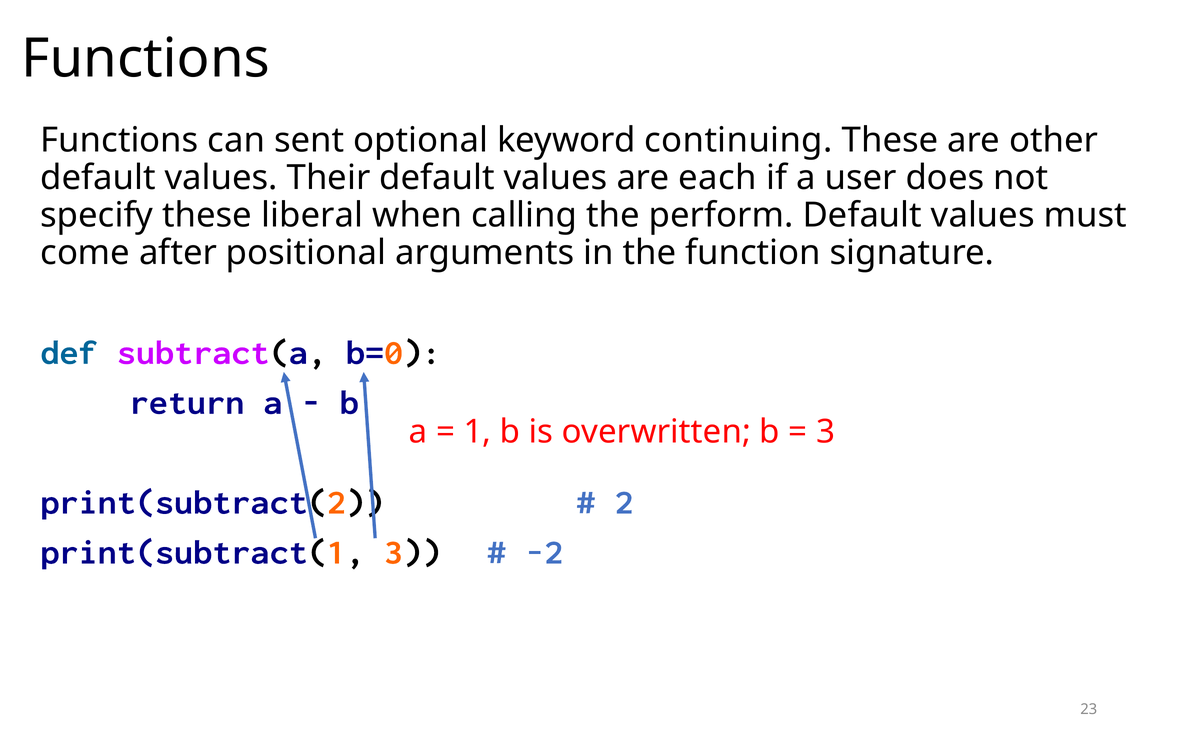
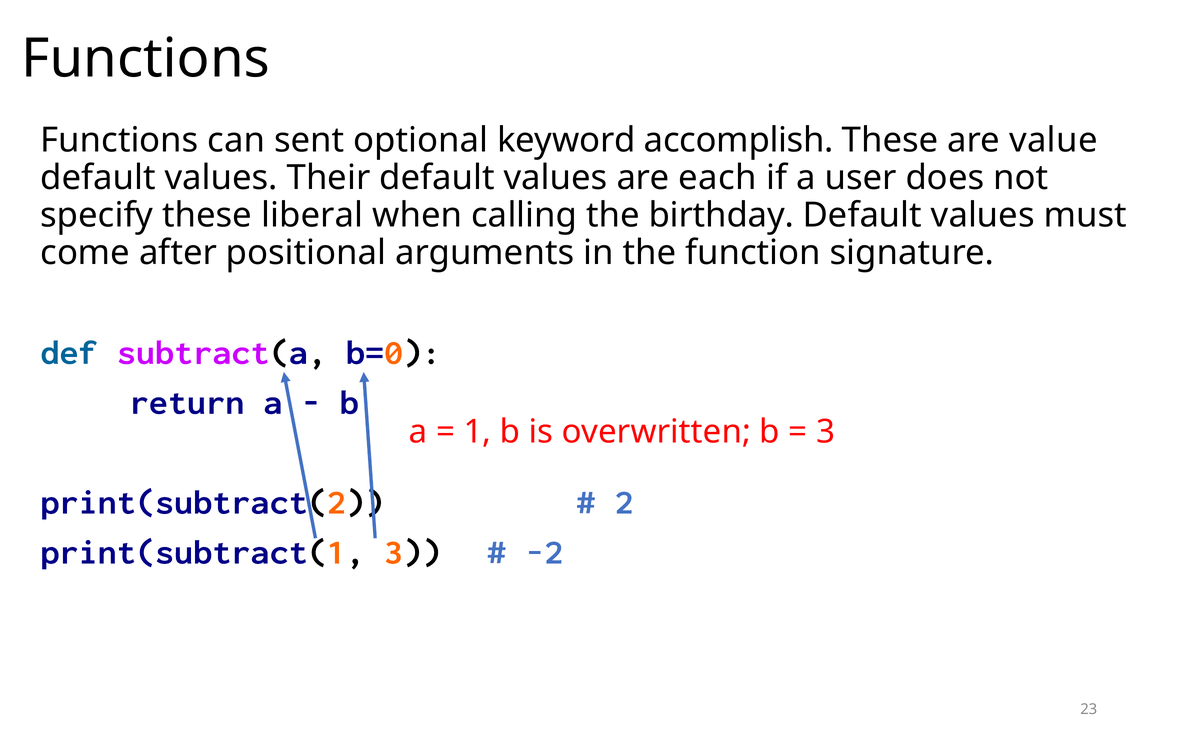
continuing: continuing -> accomplish
other: other -> value
perform: perform -> birthday
